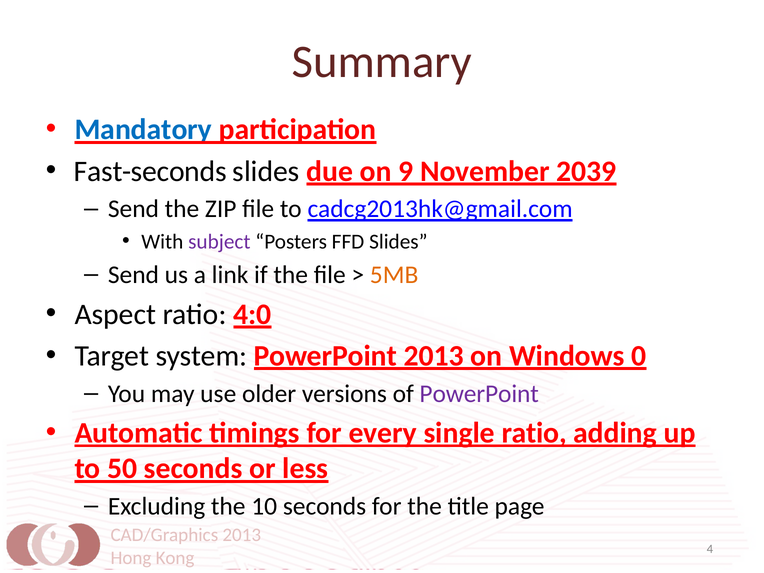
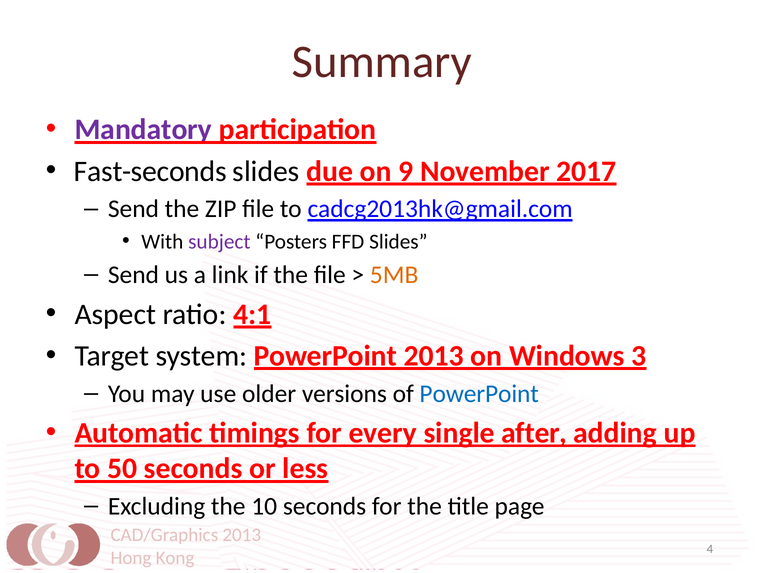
Mandatory colour: blue -> purple
2039: 2039 -> 2017
4:0: 4:0 -> 4:1
0: 0 -> 3
PowerPoint at (479, 394) colour: purple -> blue
single ratio: ratio -> after
